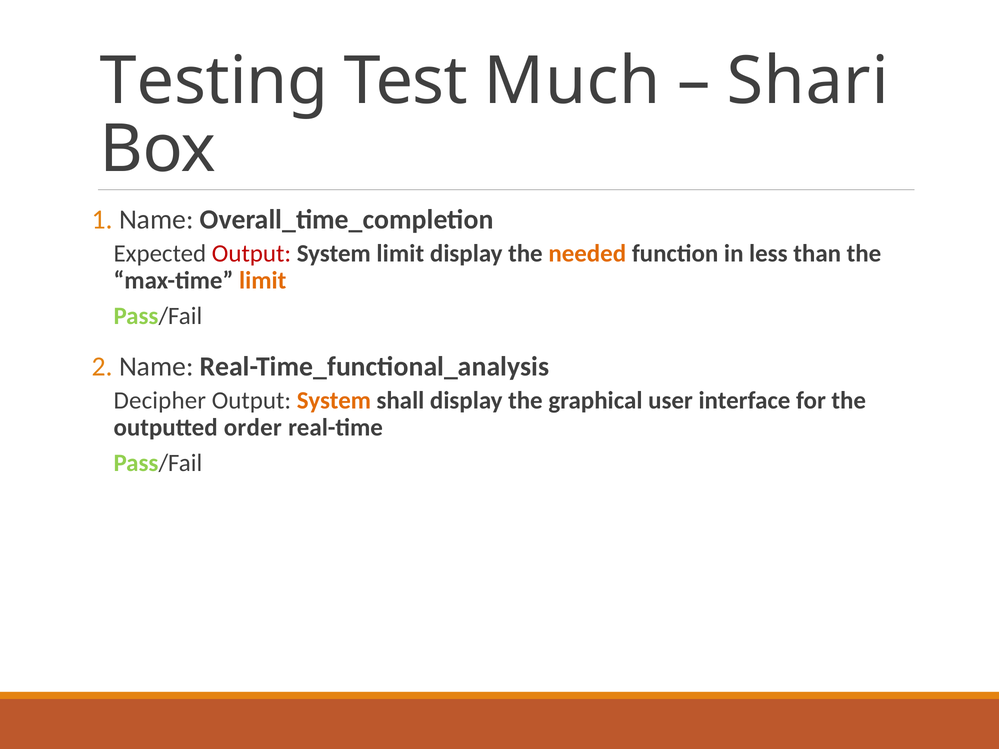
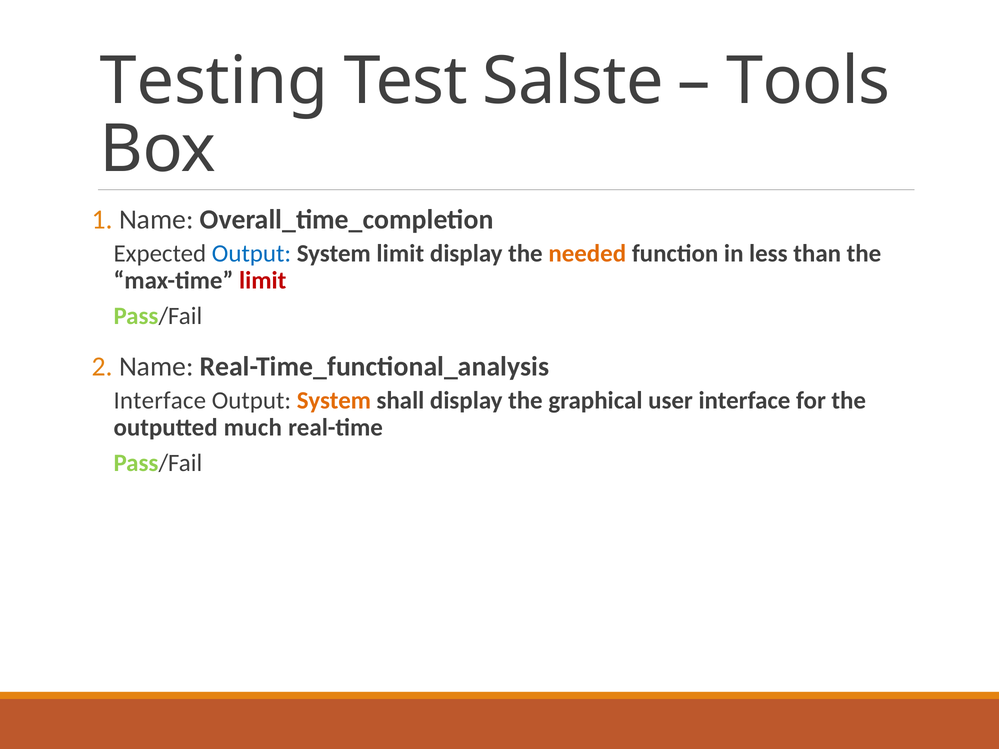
Much: Much -> Salste
Shari: Shari -> Tools
Output at (251, 254) colour: red -> blue
limit at (263, 281) colour: orange -> red
Decipher at (160, 401): Decipher -> Interface
order: order -> much
